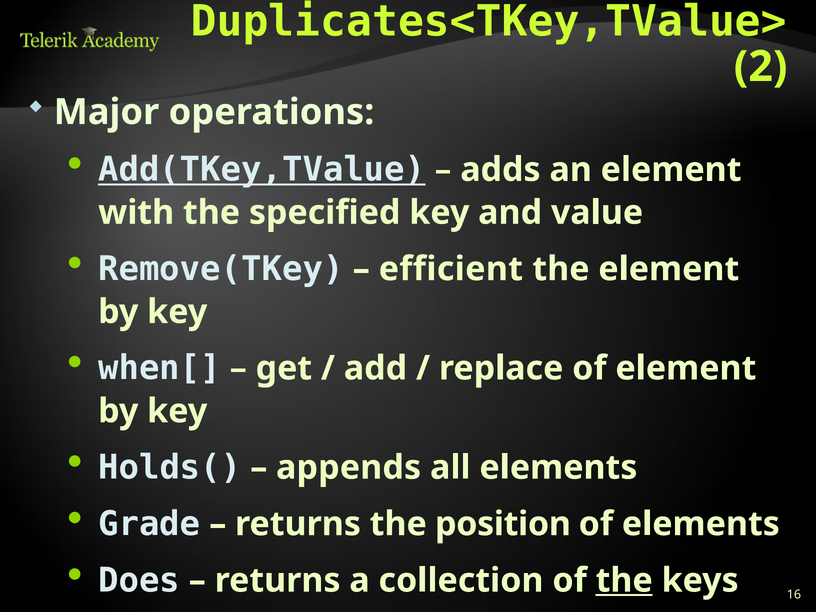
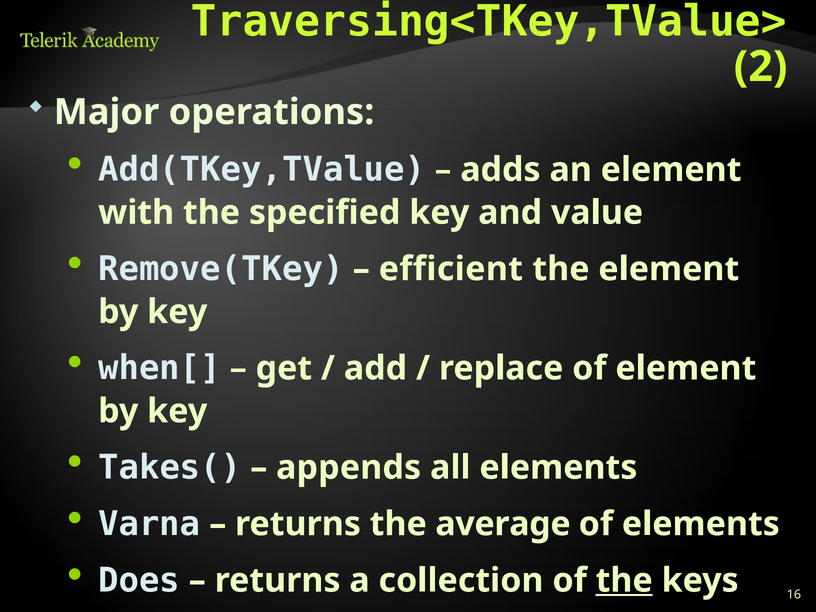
Duplicates<TKey,TValue>: Duplicates<TKey,TValue> -> Traversing<TKey,TValue>
Add(TKey,TValue underline: present -> none
Holds(: Holds( -> Takes(
Grade: Grade -> Varna
position: position -> average
